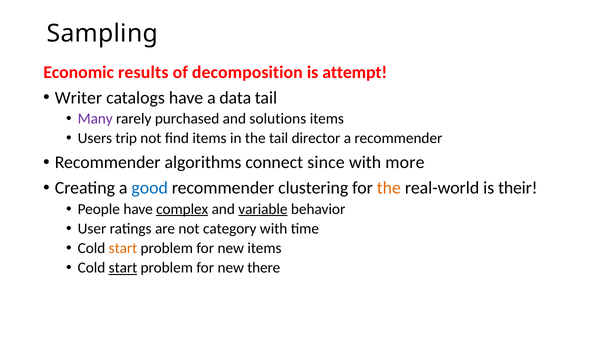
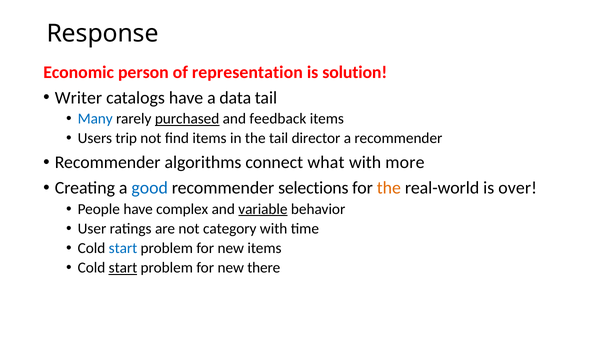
Sampling: Sampling -> Response
results: results -> person
decomposition: decomposition -> representation
attempt: attempt -> solution
Many colour: purple -> blue
purchased underline: none -> present
solutions: solutions -> feedback
since: since -> what
clustering: clustering -> selections
their: their -> over
complex underline: present -> none
start at (123, 248) colour: orange -> blue
